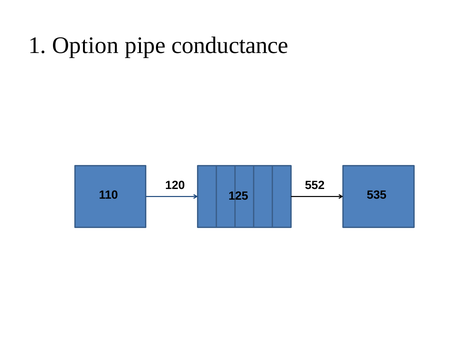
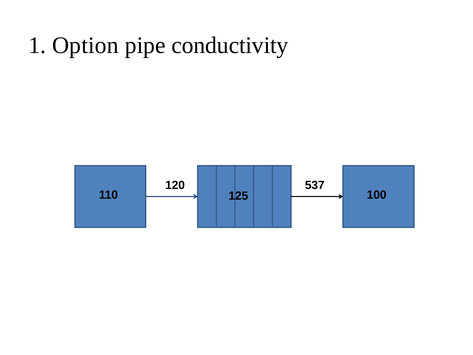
conductance: conductance -> conductivity
552: 552 -> 537
535: 535 -> 100
